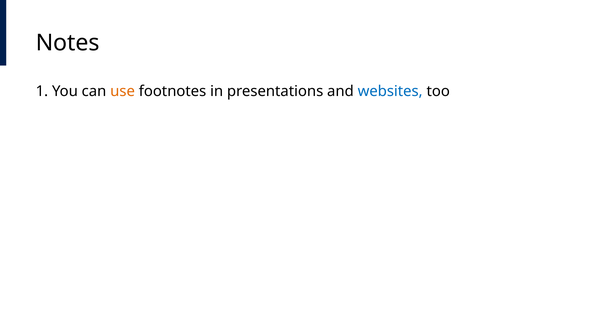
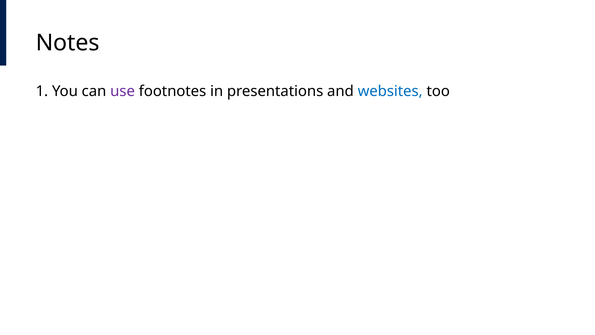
use colour: orange -> purple
